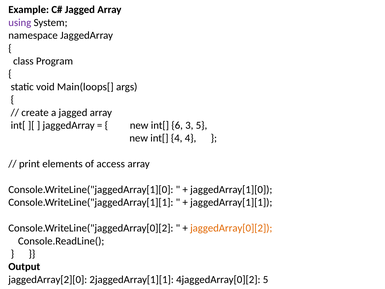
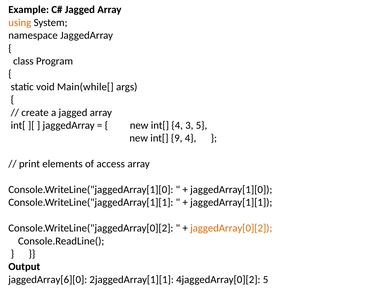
using colour: purple -> orange
Main(loops[: Main(loops[ -> Main(while[
int[ 6: 6 -> 4
int[ 4: 4 -> 9
jaggedArray[2][0: jaggedArray[2][0 -> jaggedArray[6][0
